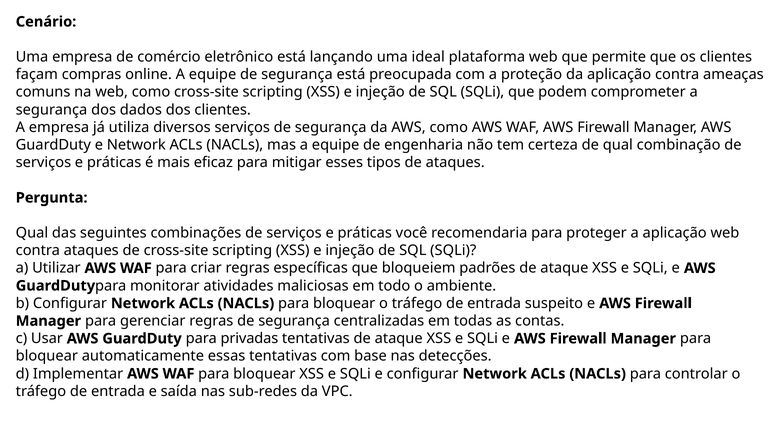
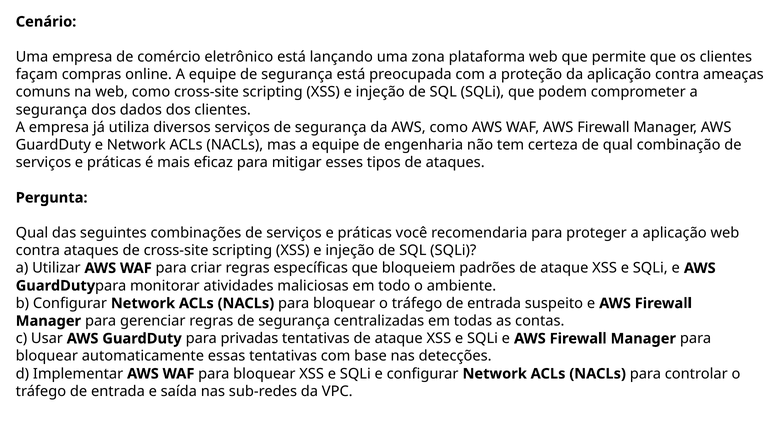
ideal: ideal -> zona
